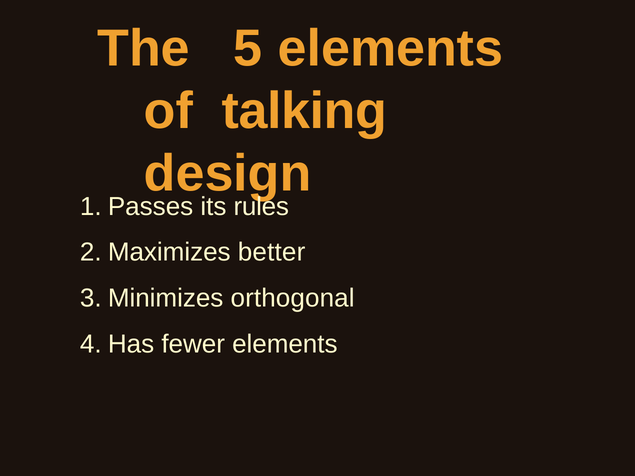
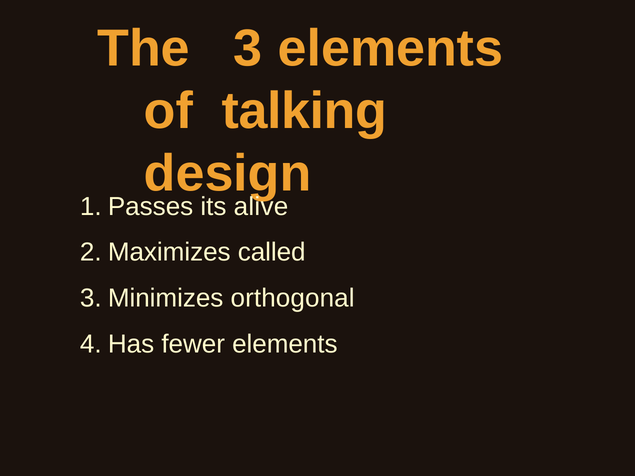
5: 5 -> 3
rules: rules -> alive
better: better -> called
